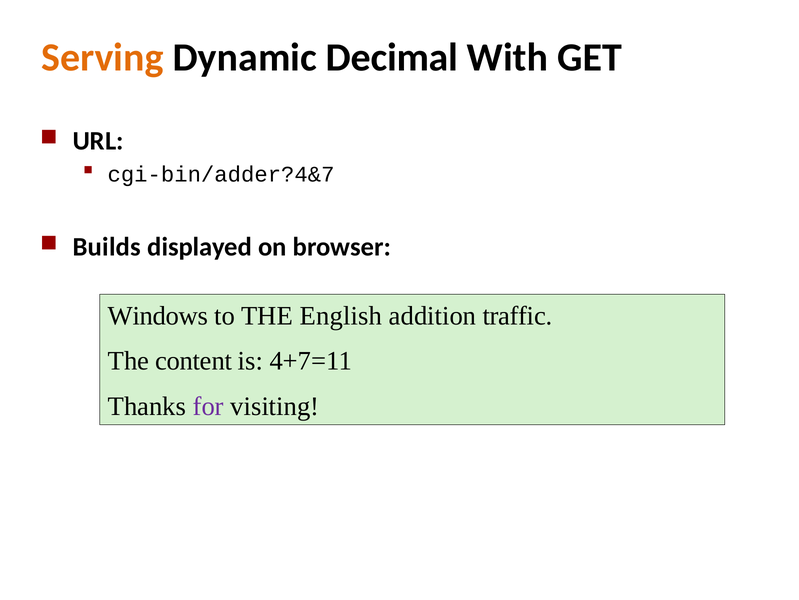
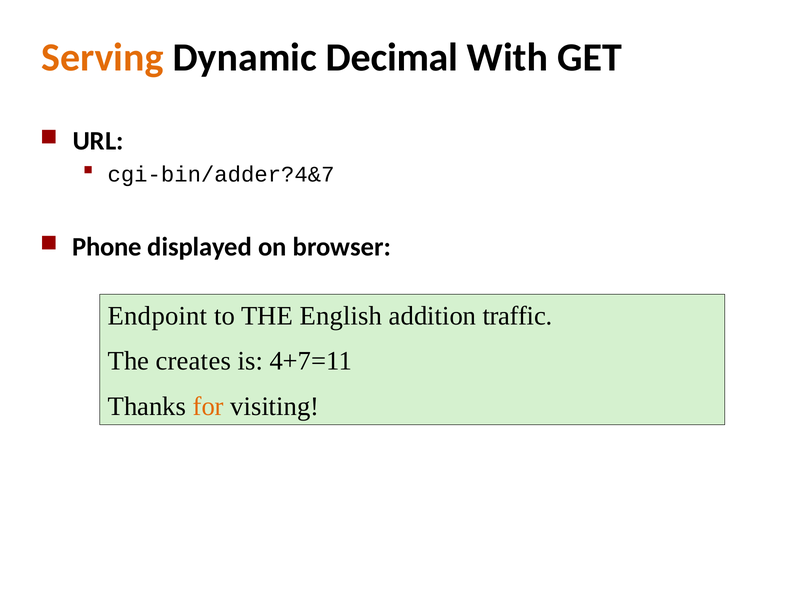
Builds: Builds -> Phone
Windows: Windows -> Endpoint
content: content -> creates
for colour: purple -> orange
